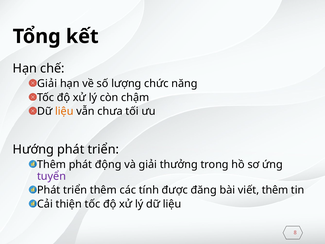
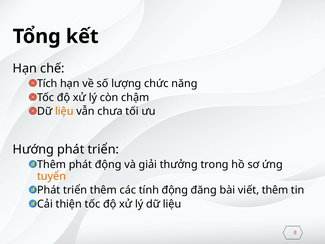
Giải at (47, 83): Giải -> Tích
tuyển colour: purple -> orange
tính được: được -> động
